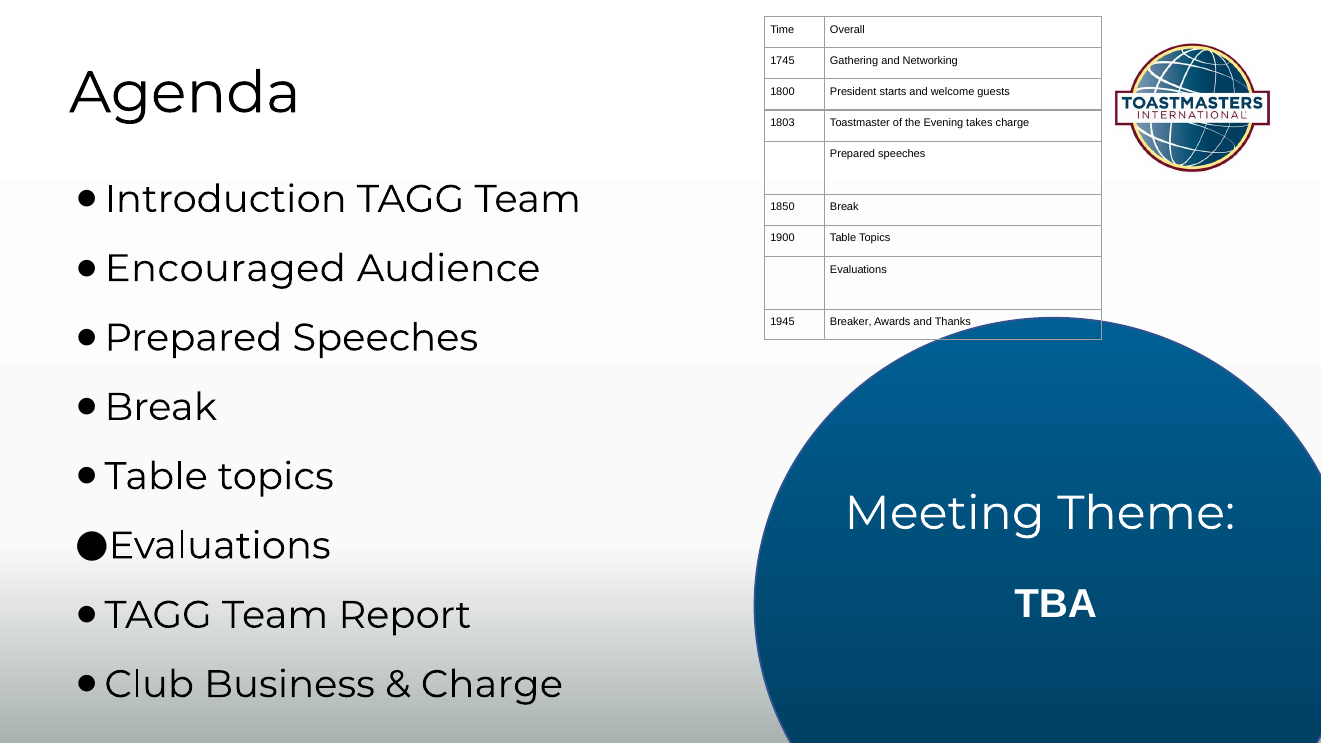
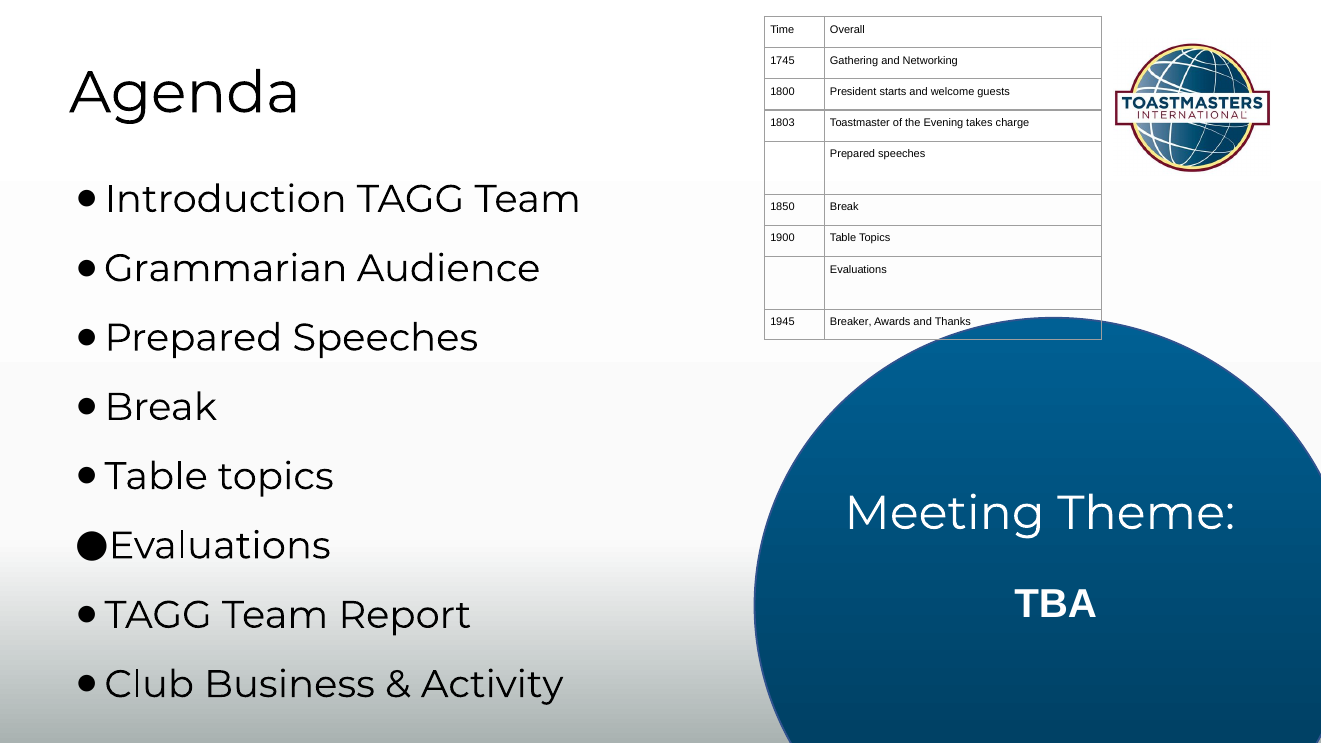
Encouraged: Encouraged -> Grammarian
Charge at (492, 685): Charge -> Activity
